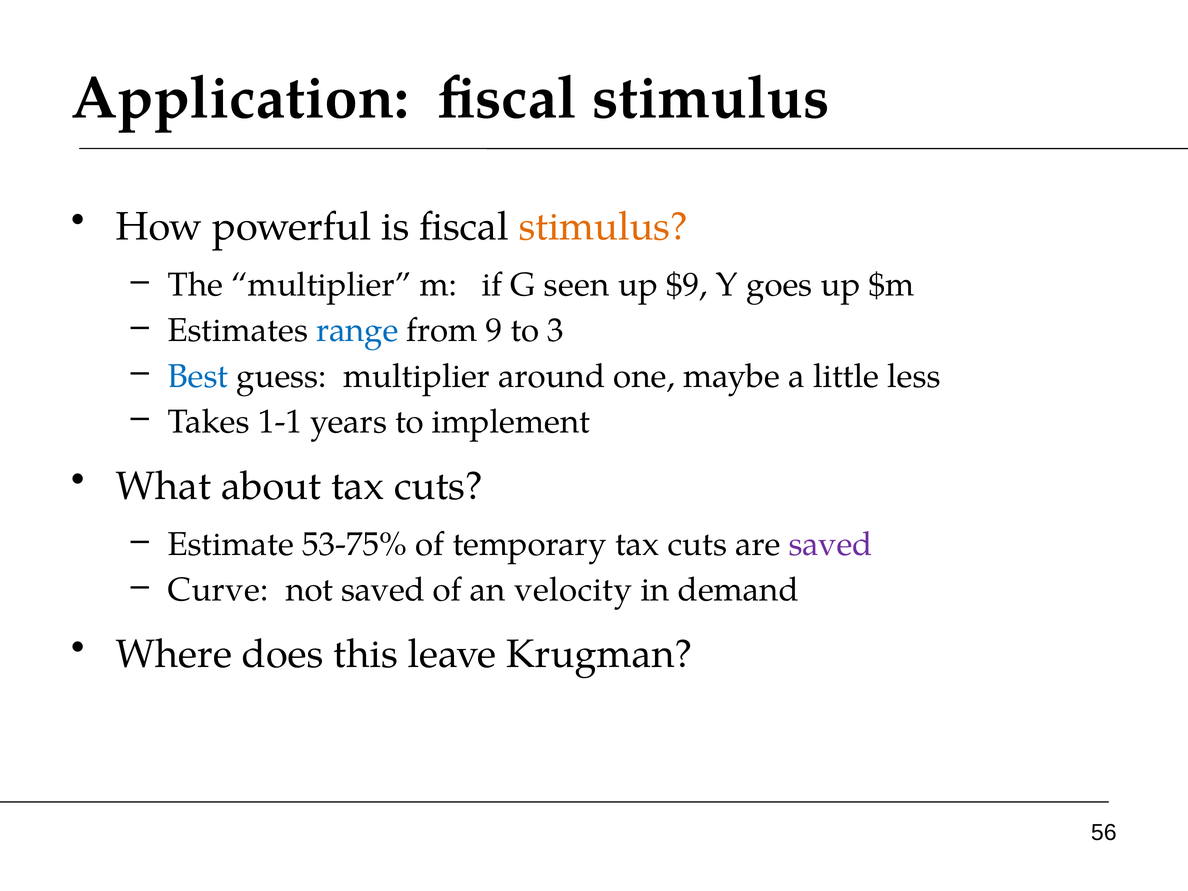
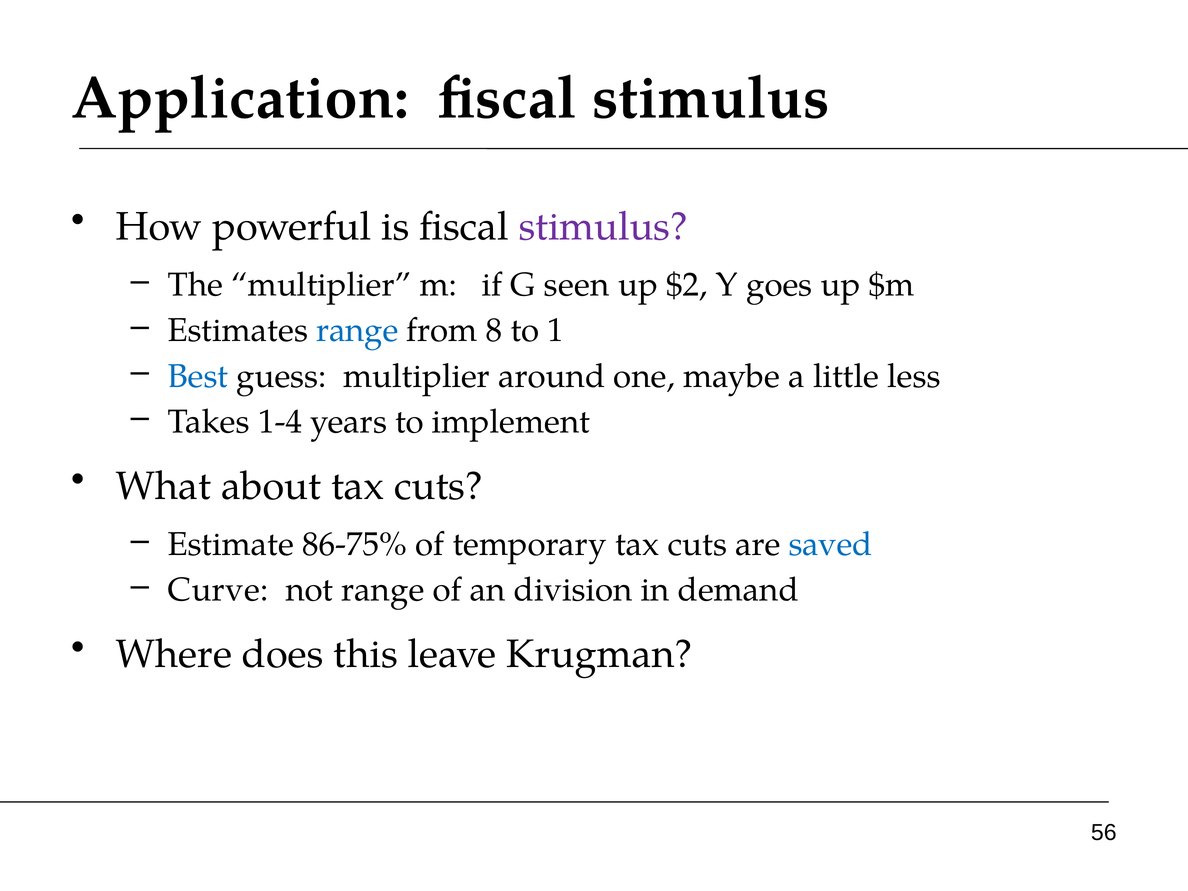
stimulus at (603, 227) colour: orange -> purple
$9: $9 -> $2
9: 9 -> 8
3: 3 -> 1
1-1: 1-1 -> 1-4
53-75%: 53-75% -> 86-75%
saved at (831, 544) colour: purple -> blue
not saved: saved -> range
velocity: velocity -> division
